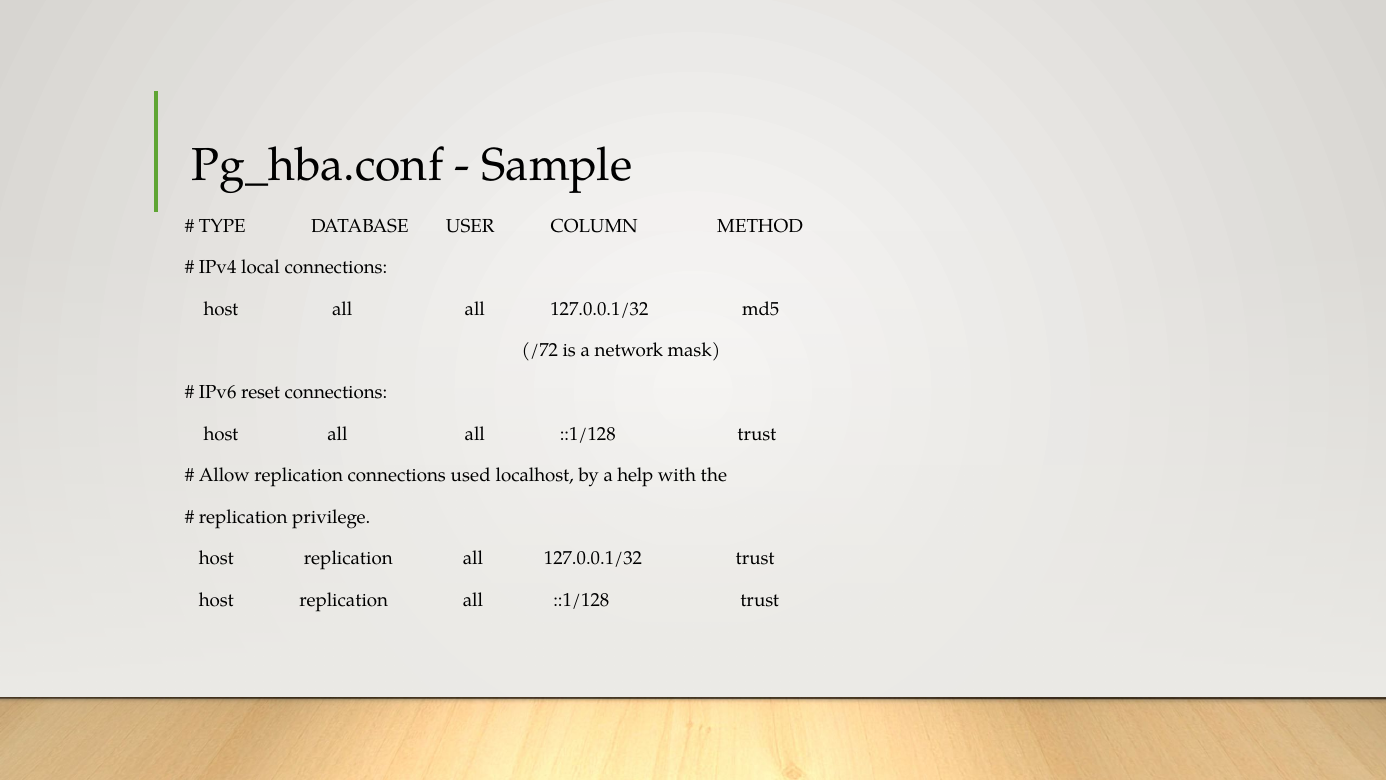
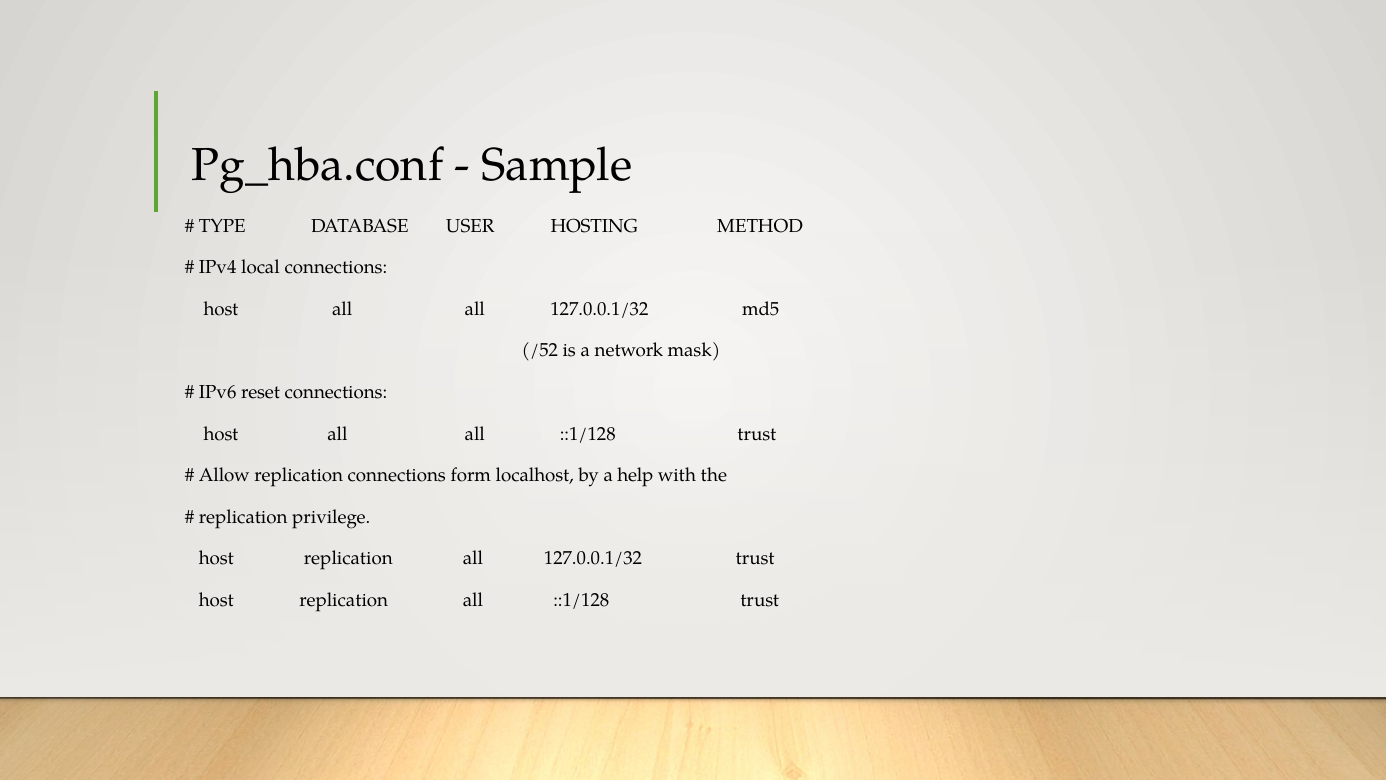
COLUMN: COLUMN -> HOSTING
/72: /72 -> /52
used: used -> form
